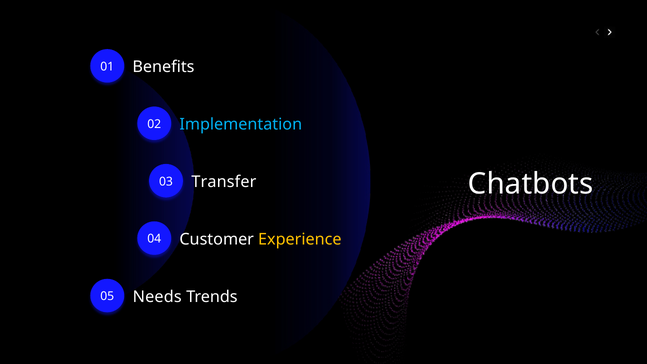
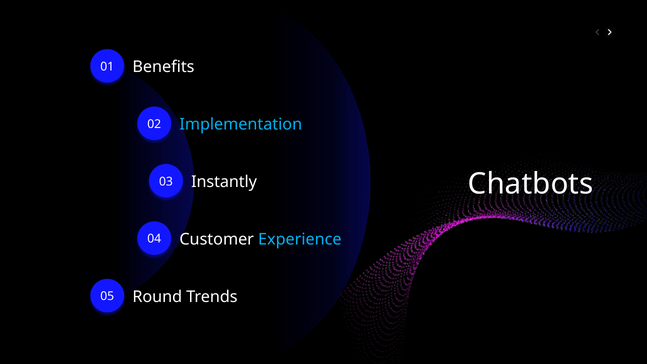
Transfer: Transfer -> Instantly
Experience colour: yellow -> light blue
Needs: Needs -> Round
